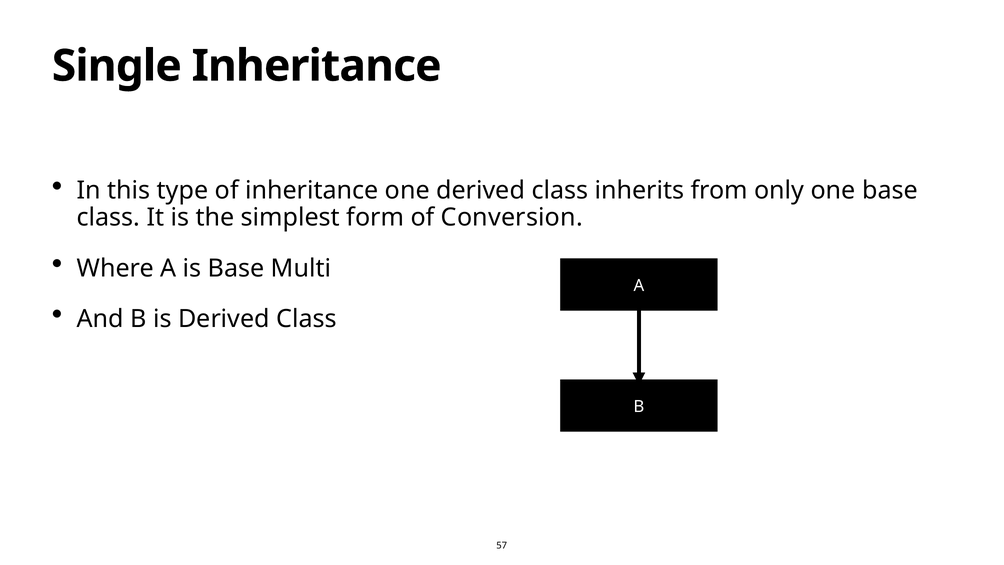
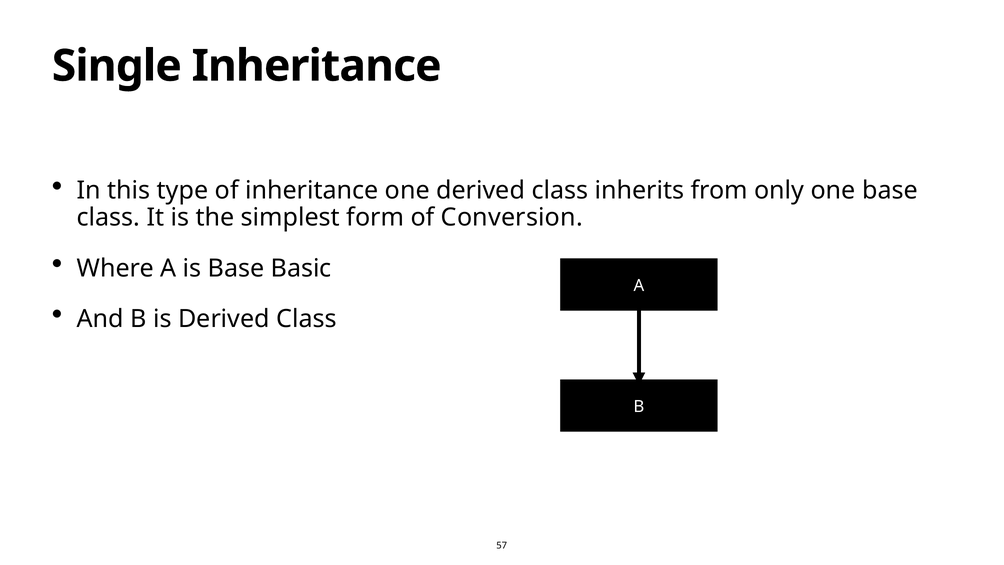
Multi: Multi -> Basic
